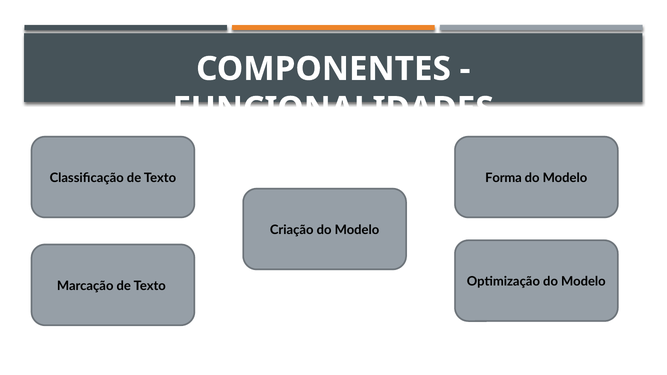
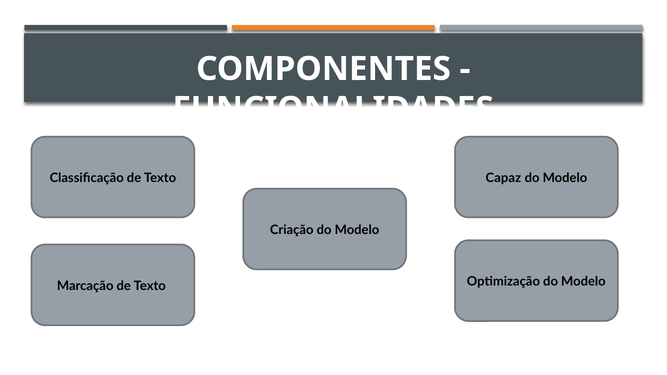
Forma: Forma -> Capaz
